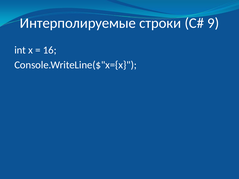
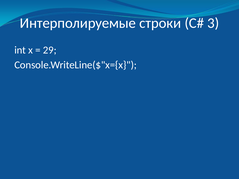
9: 9 -> 3
16: 16 -> 29
